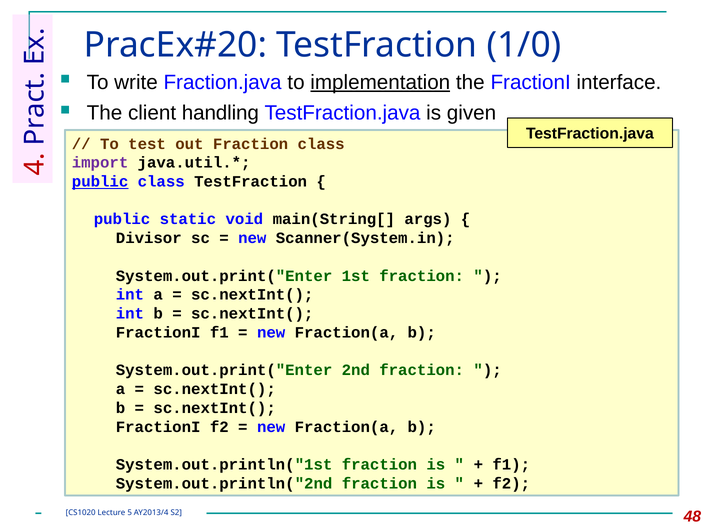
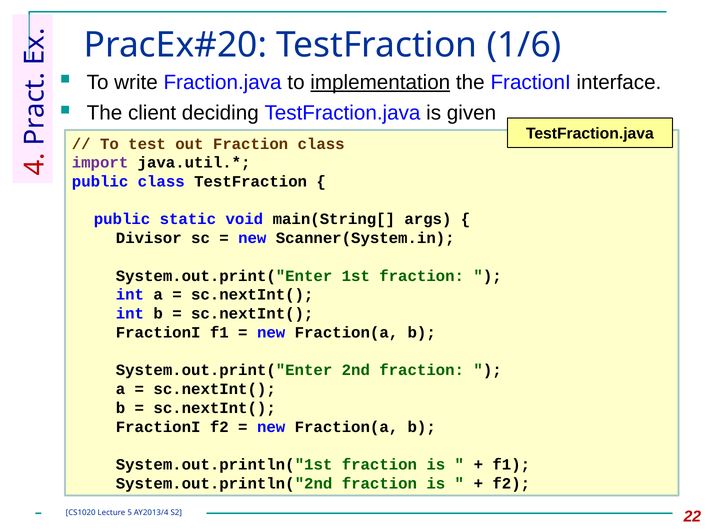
1/0: 1/0 -> 1/6
handling: handling -> deciding
public at (100, 182) underline: present -> none
48: 48 -> 22
